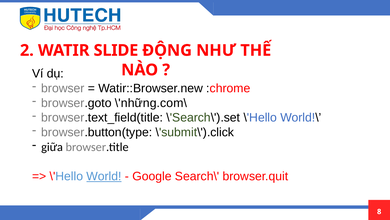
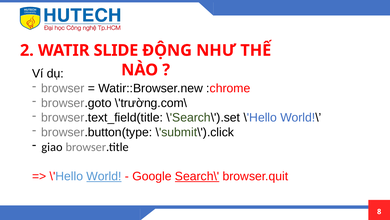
\'những.com\: \'những.com\ -> \'trường.com\
giữa: giữa -> giao
Search\ underline: none -> present
